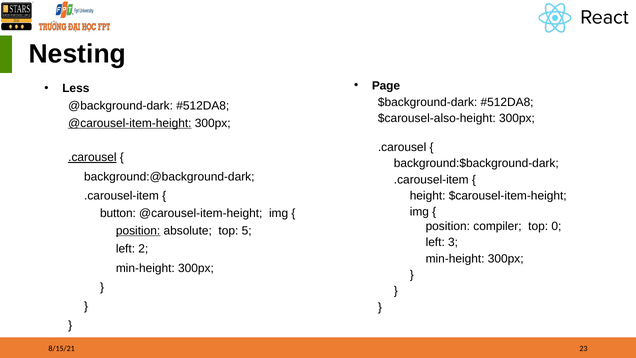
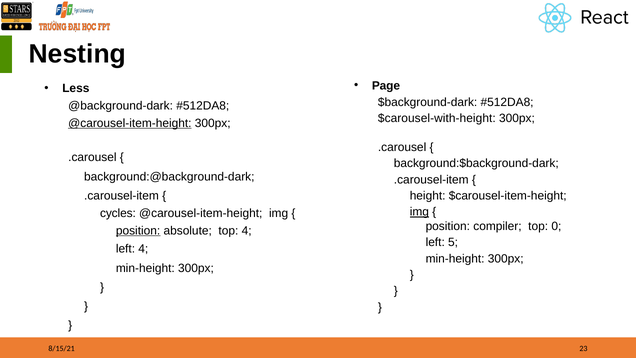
$carousel-also-height: $carousel-also-height -> $carousel-with-height
.carousel at (92, 157) underline: present -> none
img at (419, 212) underline: none -> present
button: button -> cycles
top 5: 5 -> 4
3: 3 -> 5
left 2: 2 -> 4
